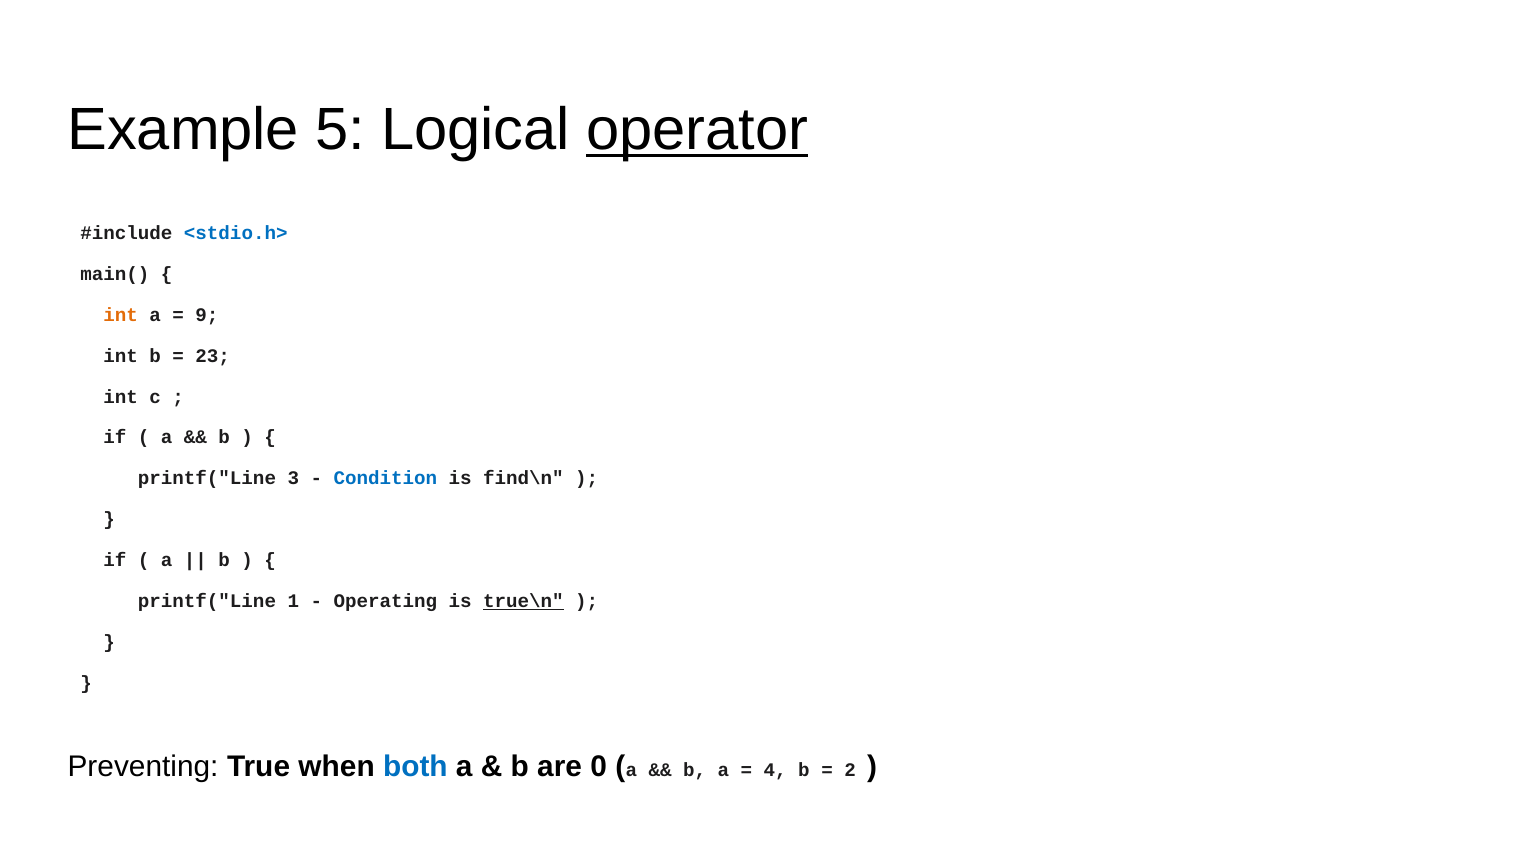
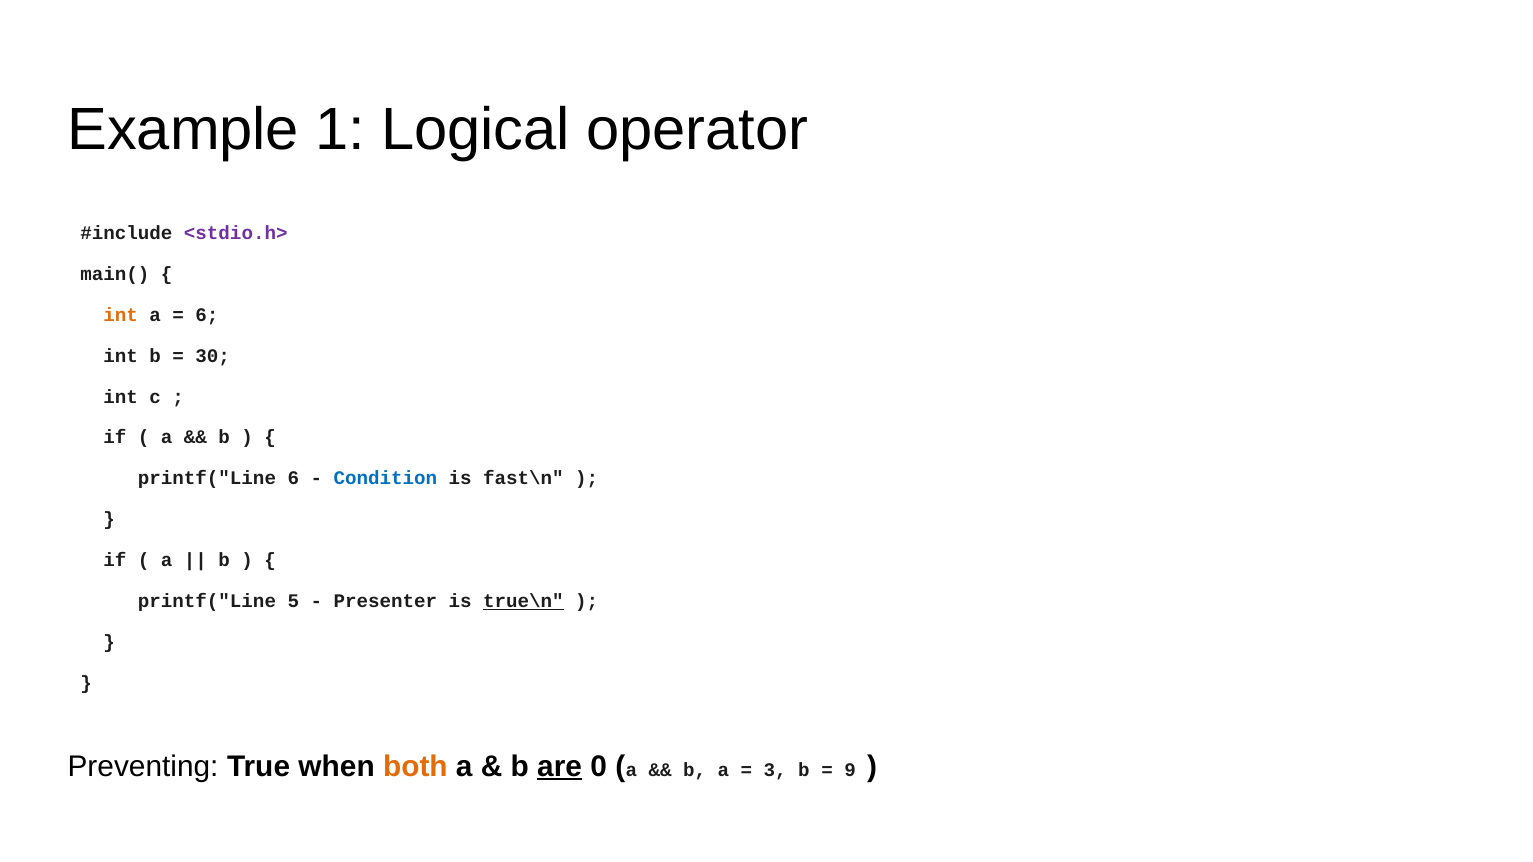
5: 5 -> 1
operator underline: present -> none
<stdio.h> colour: blue -> purple
9 at (207, 315): 9 -> 6
23: 23 -> 30
printf("Line 3: 3 -> 6
find\n: find\n -> fast\n
1: 1 -> 5
Operating: Operating -> Presenter
both colour: blue -> orange
are underline: none -> present
4: 4 -> 3
2: 2 -> 9
